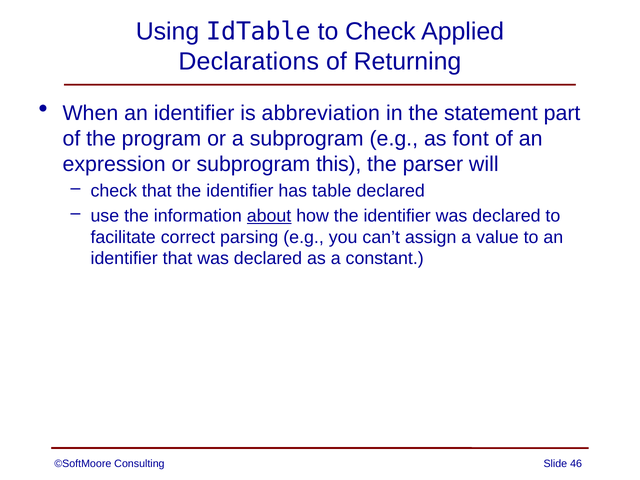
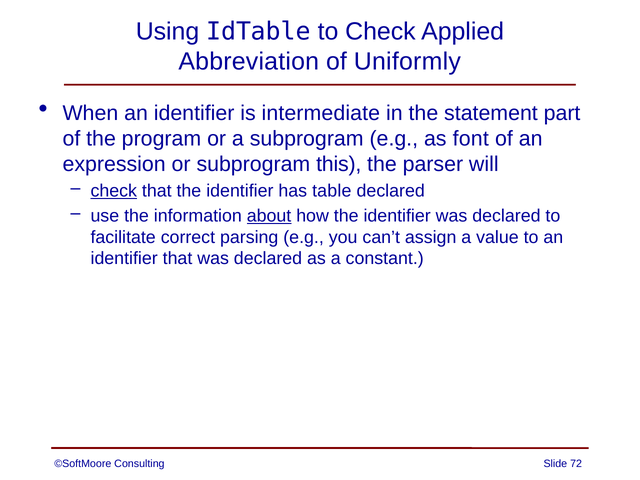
Declarations: Declarations -> Abbreviation
Returning: Returning -> Uniformly
abbreviation: abbreviation -> intermediate
check at (114, 191) underline: none -> present
46: 46 -> 72
